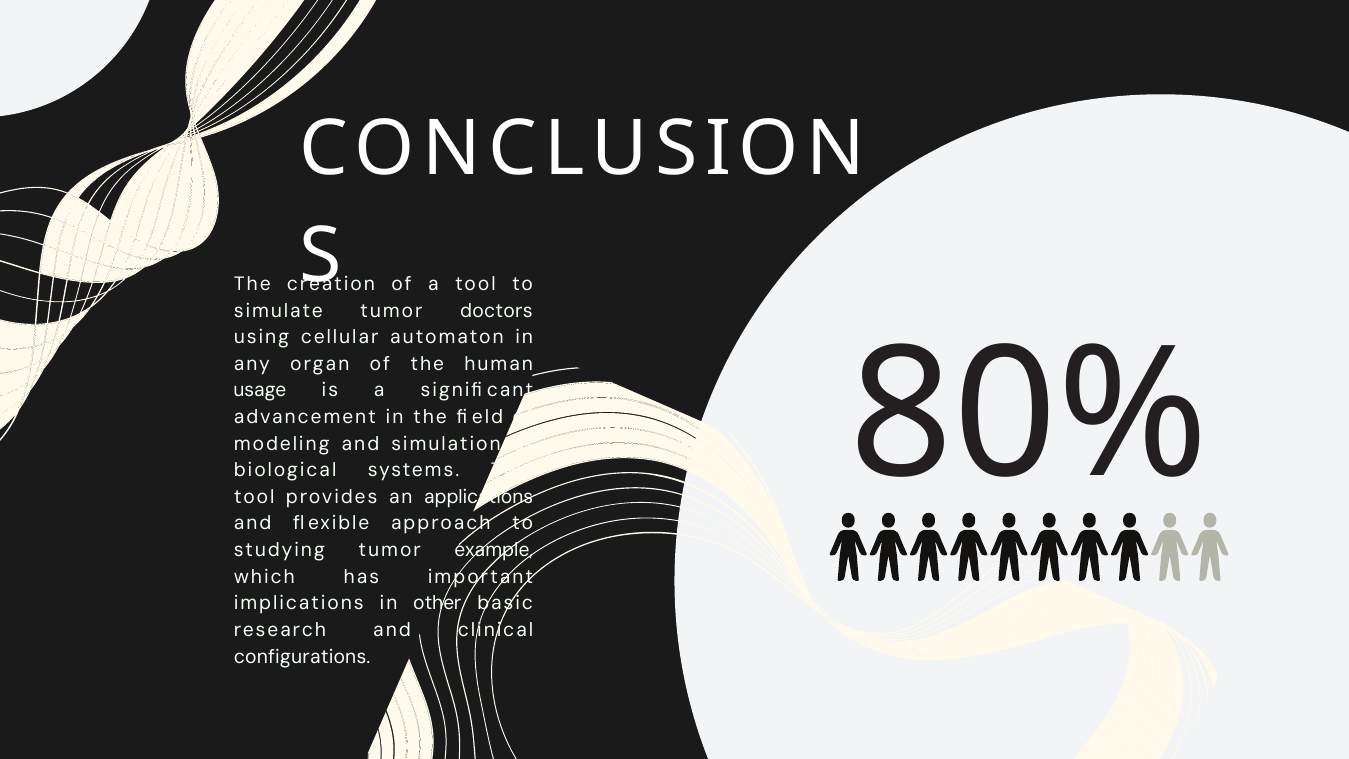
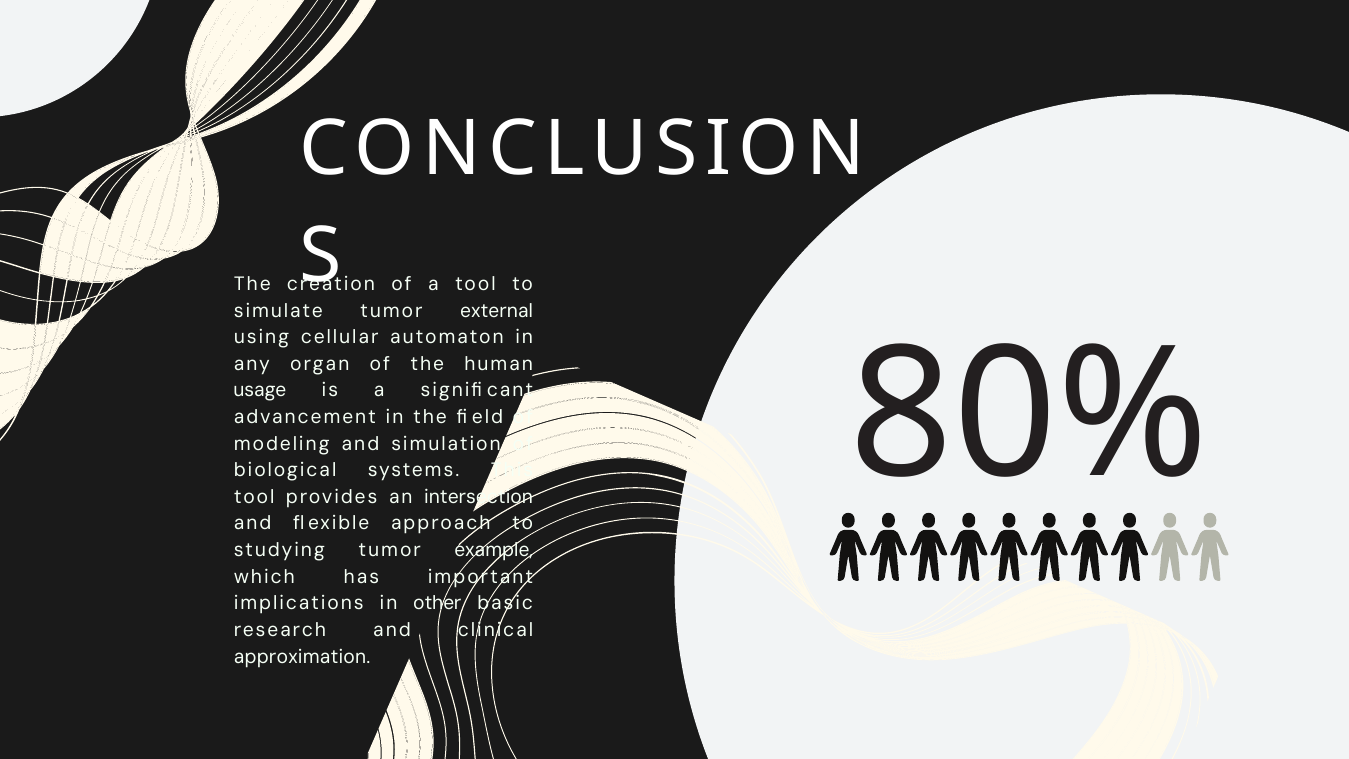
doctors: doctors -> external
applications: applications -> intersection
configurations: configurations -> approximation
